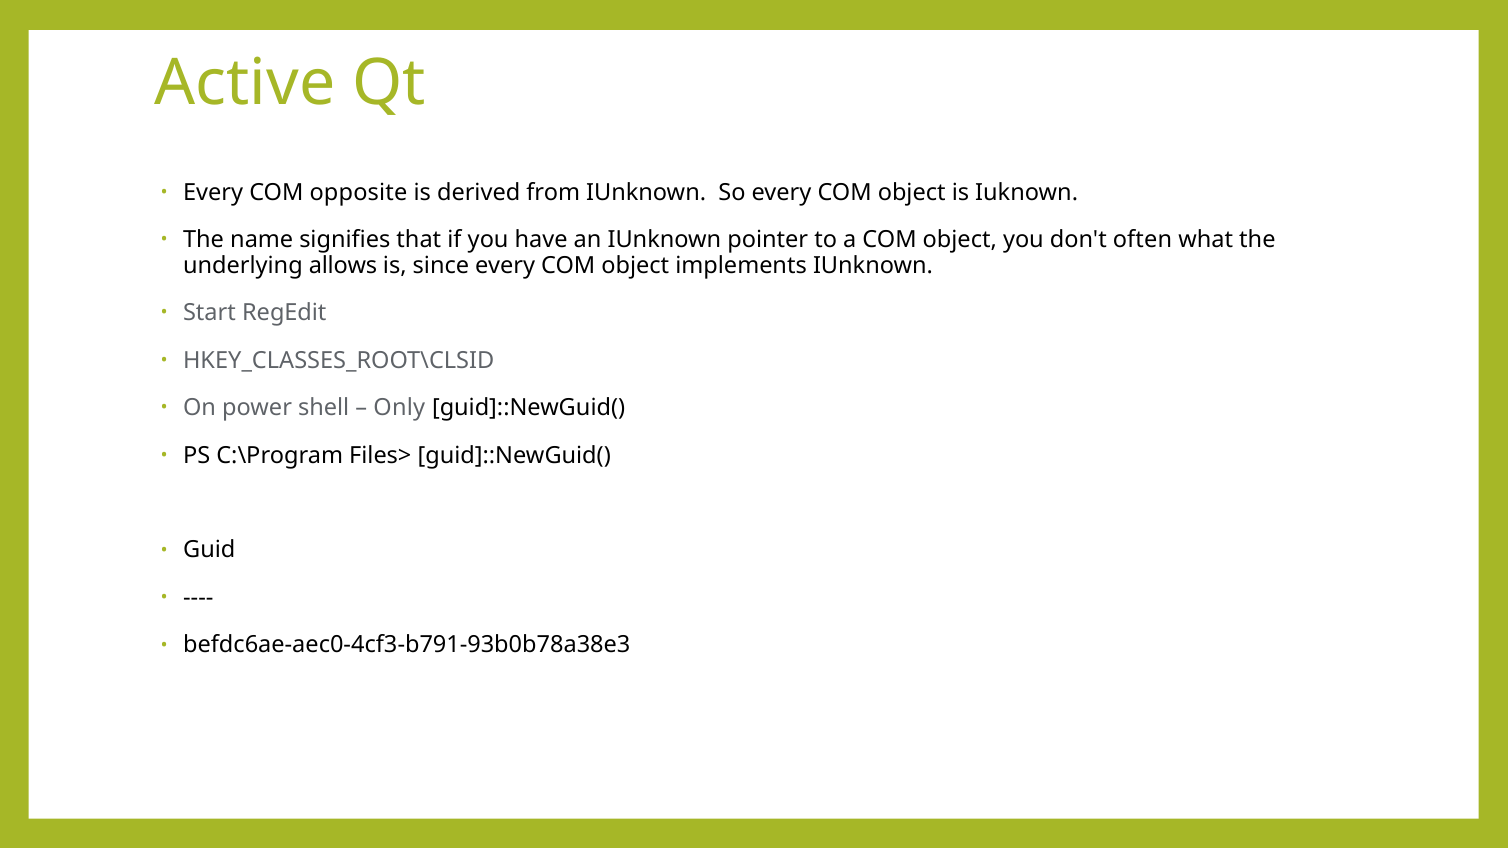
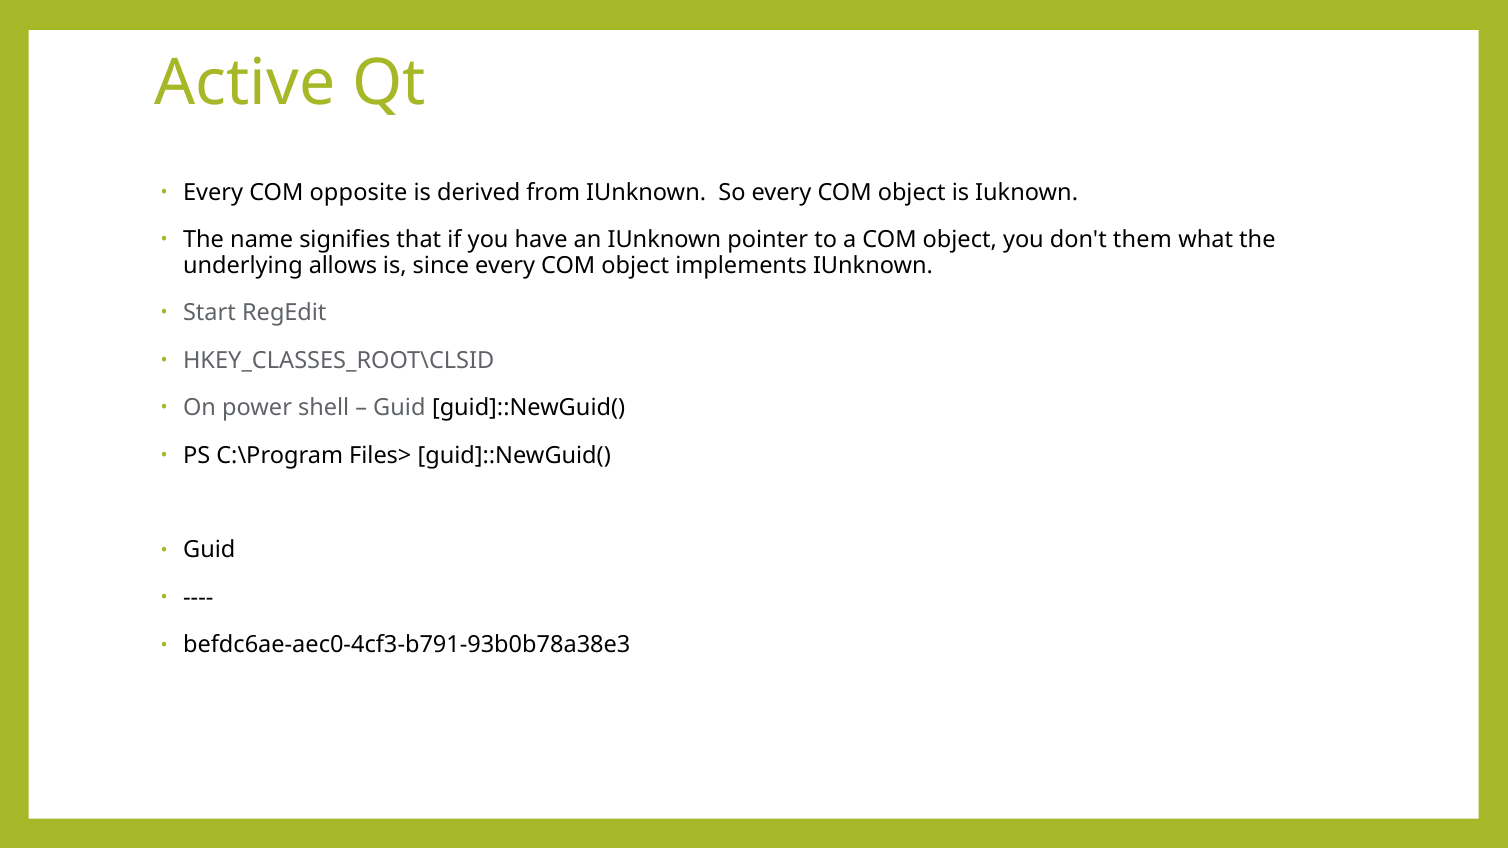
often: often -> them
Only at (399, 408): Only -> Guid
